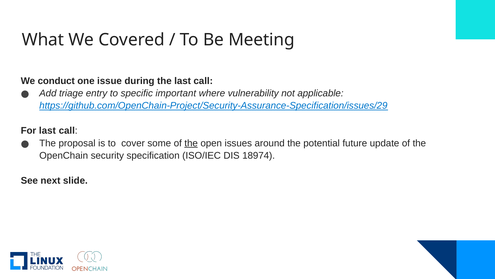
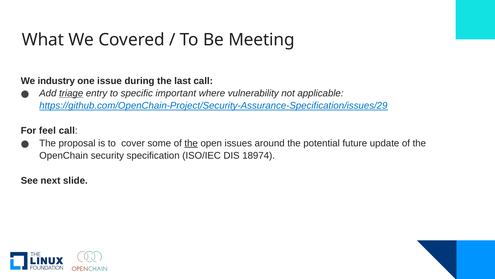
conduct: conduct -> industry
triage underline: none -> present
For last: last -> feel
